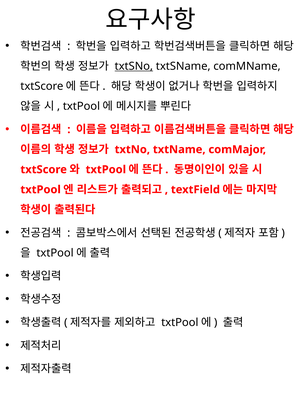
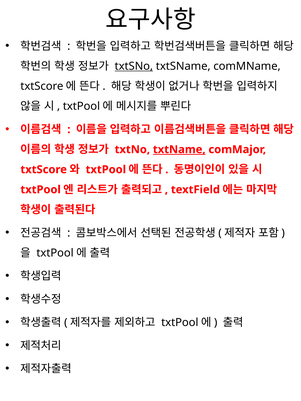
txtName underline: none -> present
